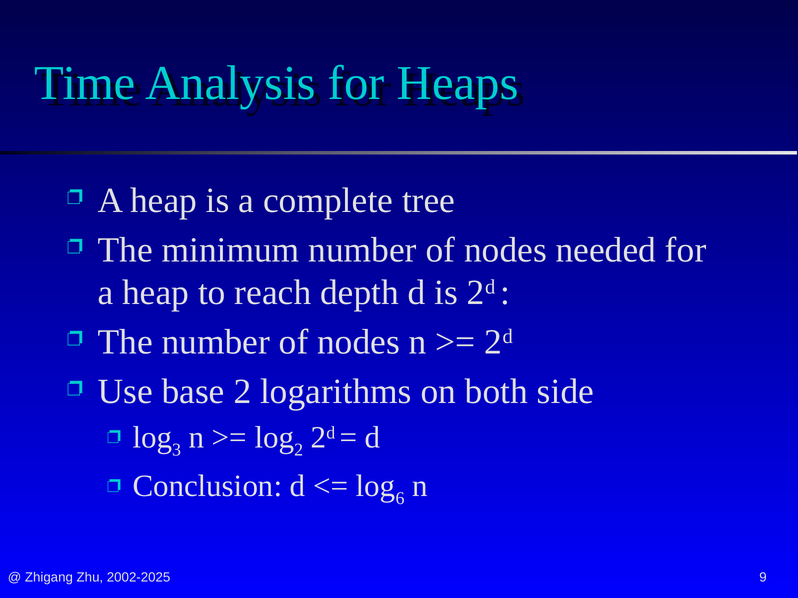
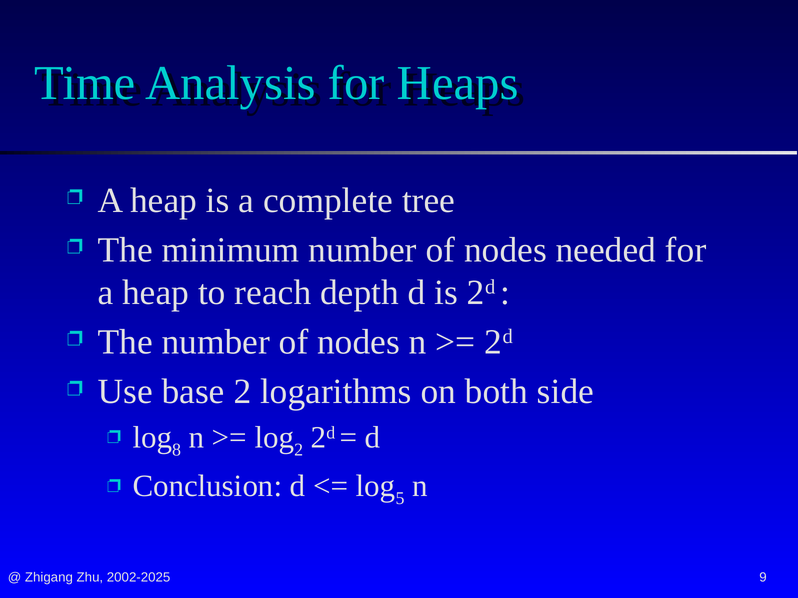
3: 3 -> 8
6: 6 -> 5
